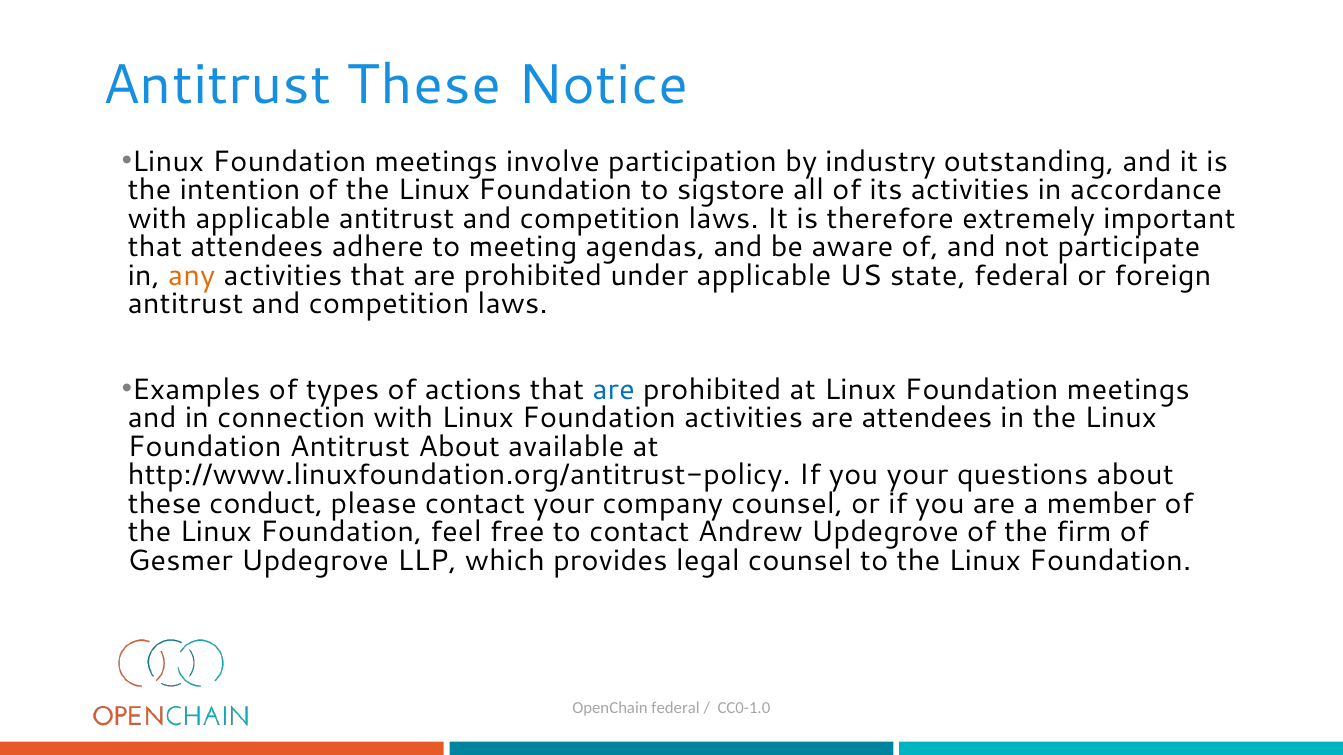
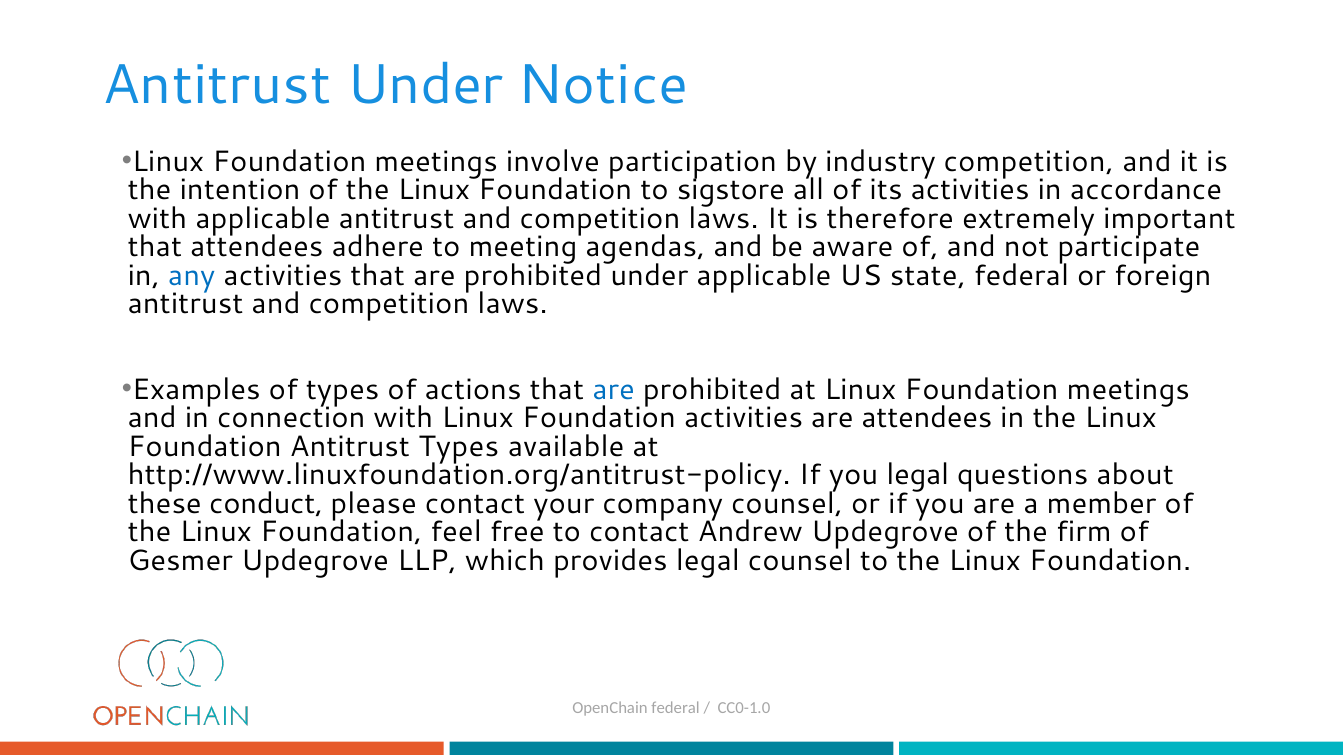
Antitrust These: These -> Under
industry outstanding: outstanding -> competition
any colour: orange -> blue
Antitrust About: About -> Types
you your: your -> legal
